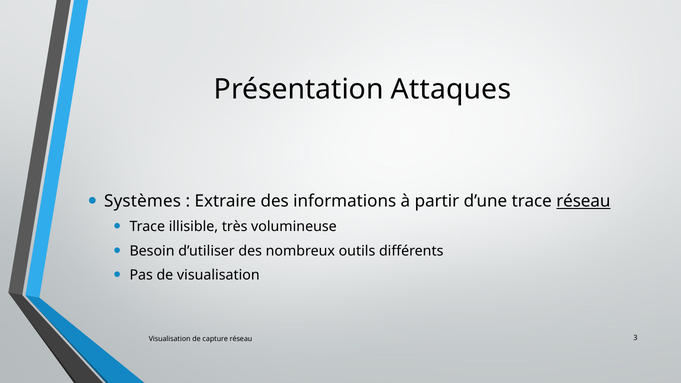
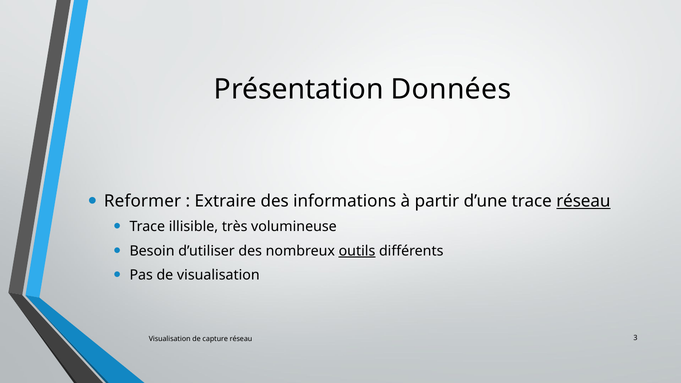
Attaques: Attaques -> Données
Systèmes: Systèmes -> Reformer
outils underline: none -> present
